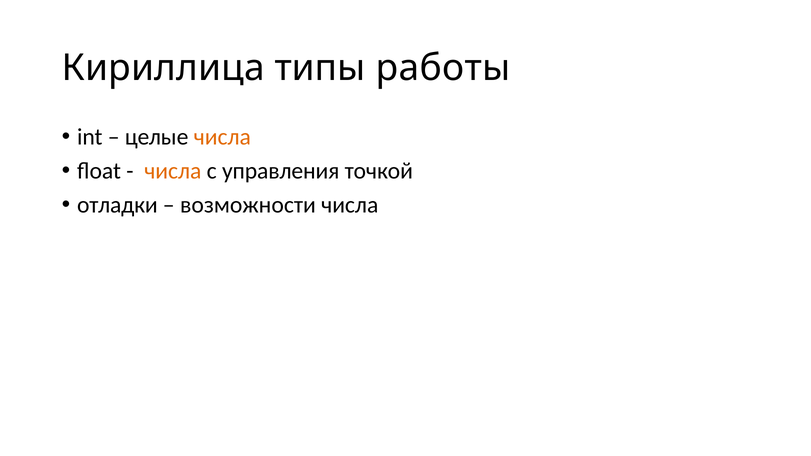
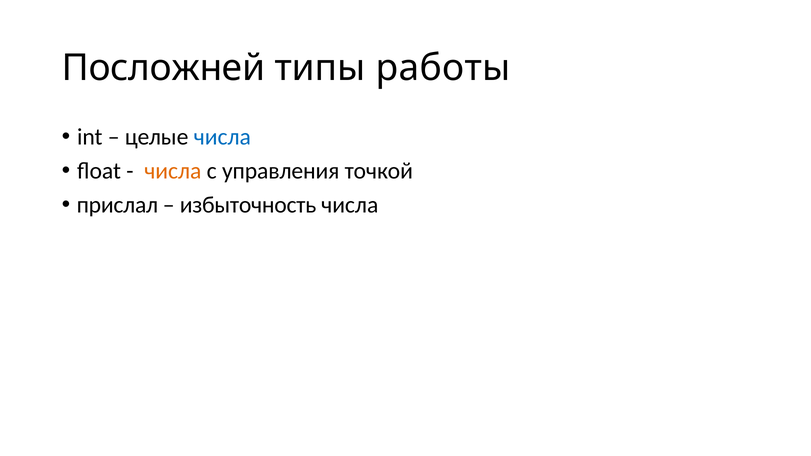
Кириллица: Кириллица -> Посложней
числа at (222, 137) colour: orange -> blue
отладки: отладки -> прислал
возможности: возможности -> избыточность
